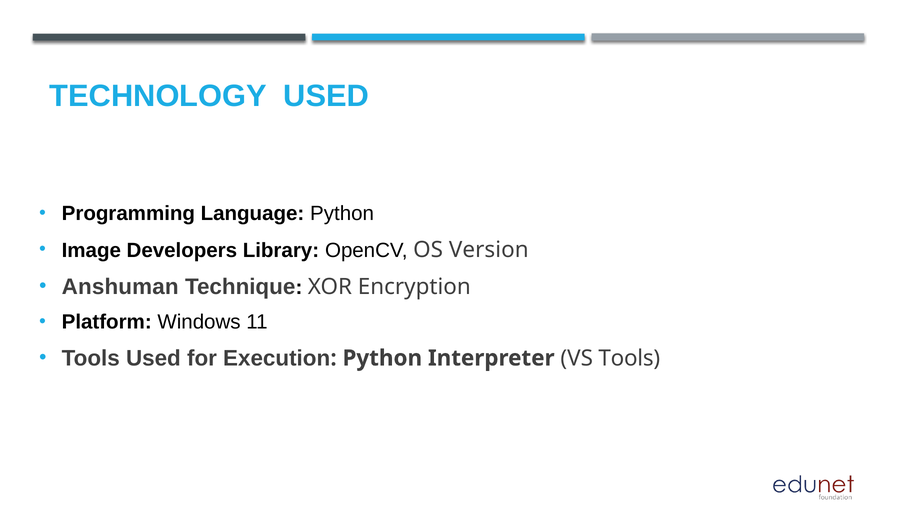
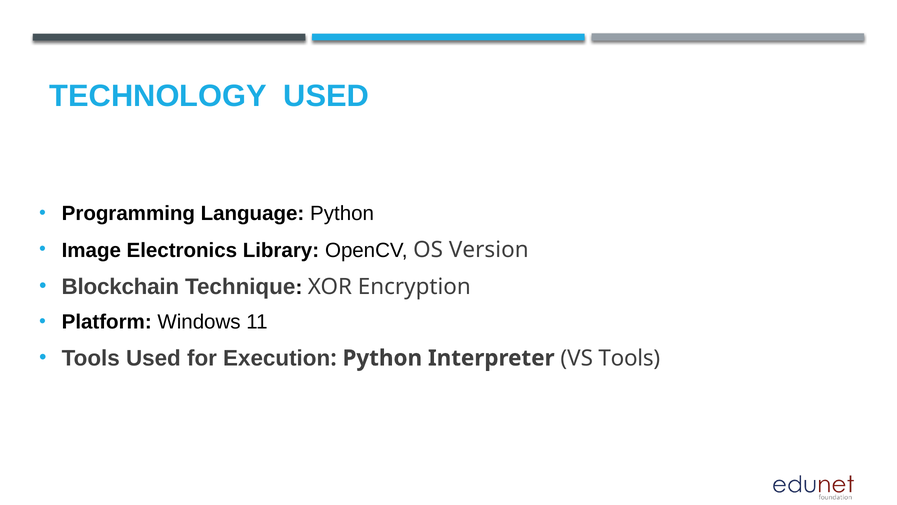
Developers: Developers -> Electronics
Anshuman: Anshuman -> Blockchain
